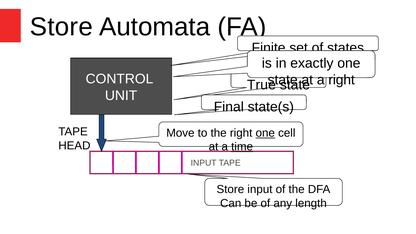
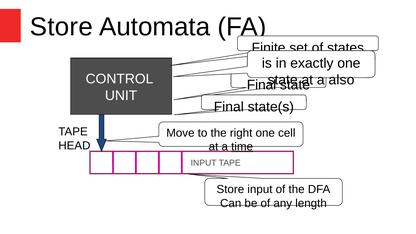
a right: right -> also
True at (261, 85): True -> Final
one at (265, 133) underline: present -> none
